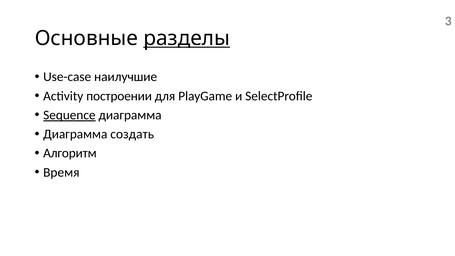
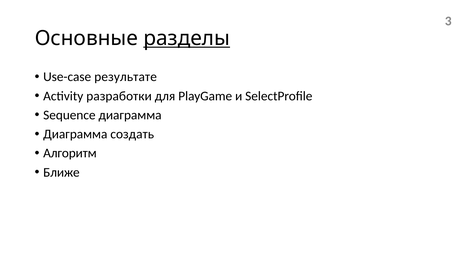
наилучшие: наилучшие -> результате
построении: построении -> разработки
Sequence underline: present -> none
Время: Время -> Ближе
